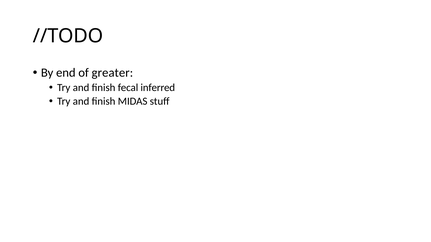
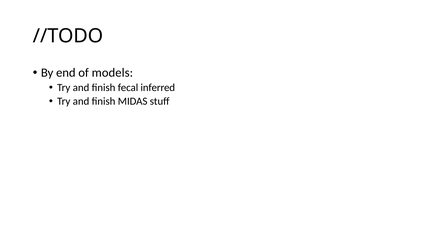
greater: greater -> models
